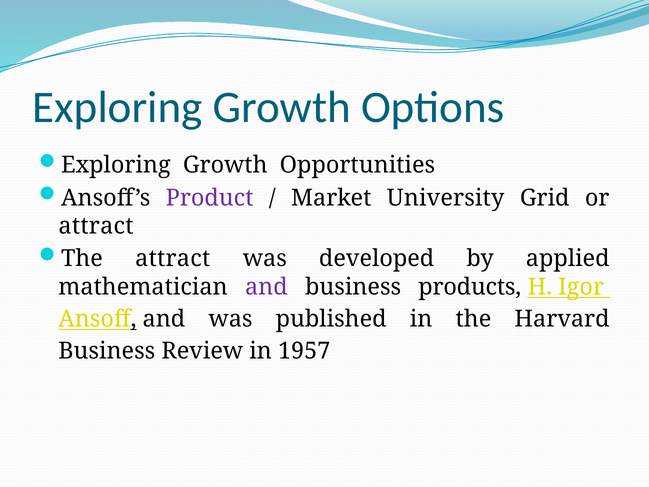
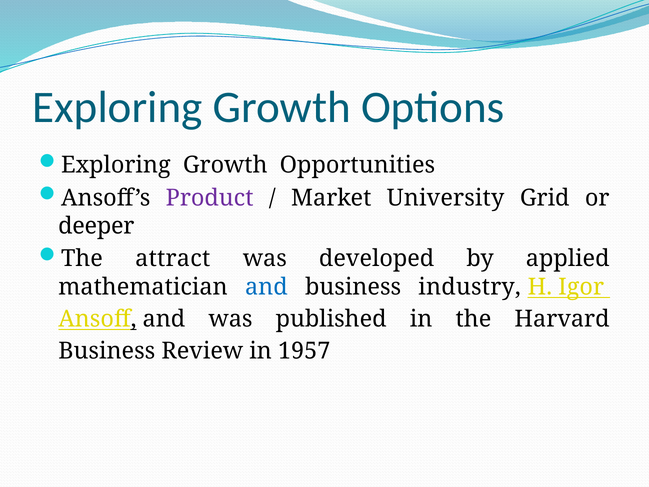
attract at (96, 226): attract -> deeper
and at (266, 287) colour: purple -> blue
products: products -> industry
